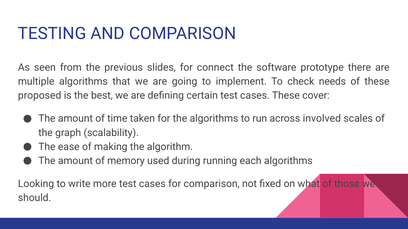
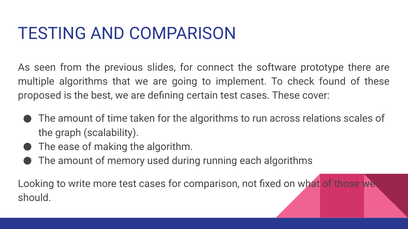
needs: needs -> found
involved: involved -> relations
